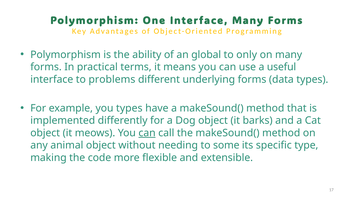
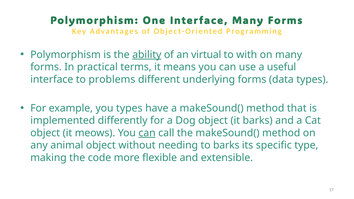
ability underline: none -> present
global: global -> virtual
only: only -> with
to some: some -> barks
